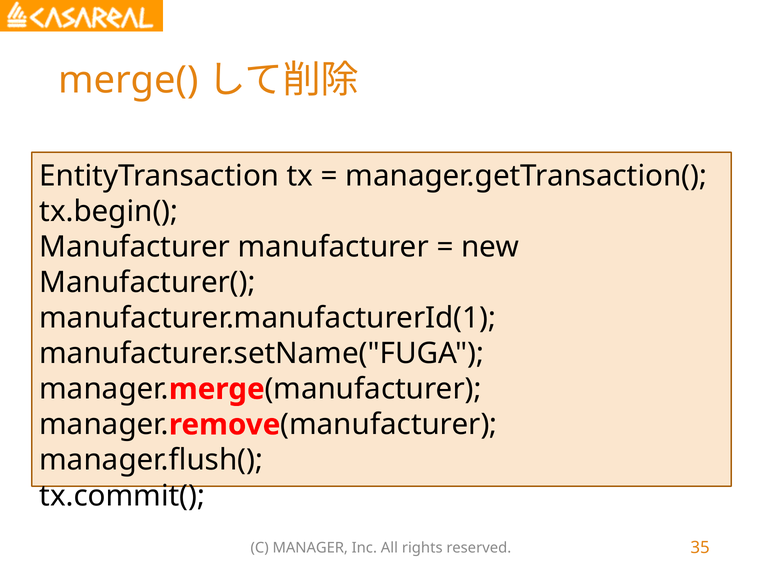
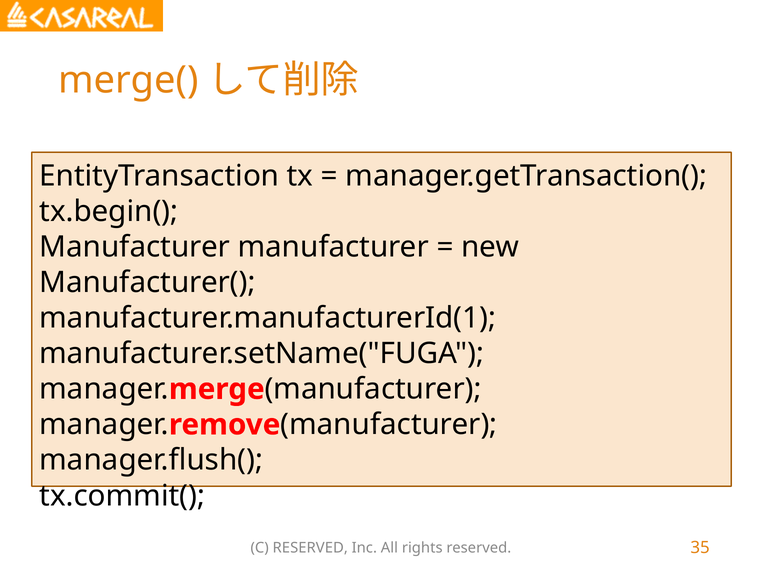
C MANAGER: MANAGER -> RESERVED
